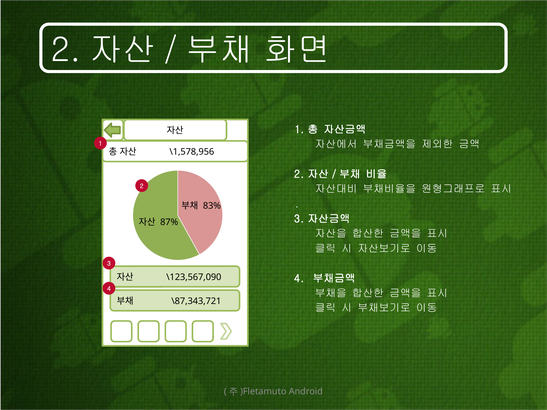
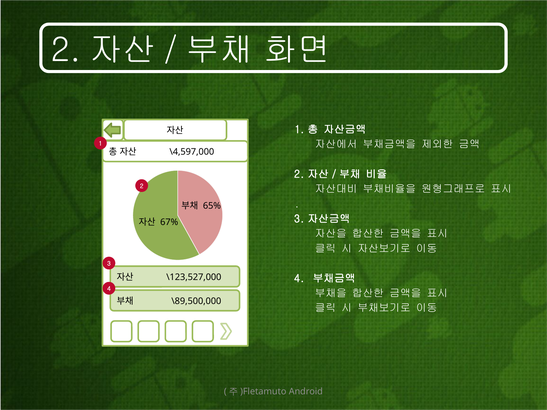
\1,578,956: \1,578,956 -> \4,597,000
83%: 83% -> 65%
87%: 87% -> 67%
\123,567,090: \123,567,090 -> \123,527,000
\87,343,721: \87,343,721 -> \89,500,000
